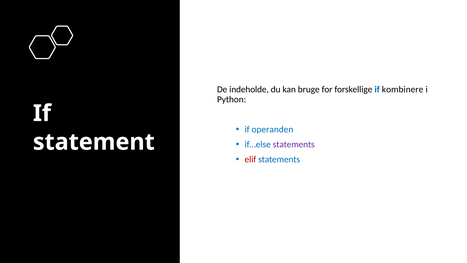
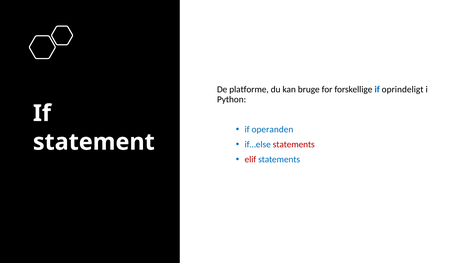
indeholde: indeholde -> platforme
kombinere: kombinere -> oprindeligt
statements at (294, 144) colour: purple -> red
